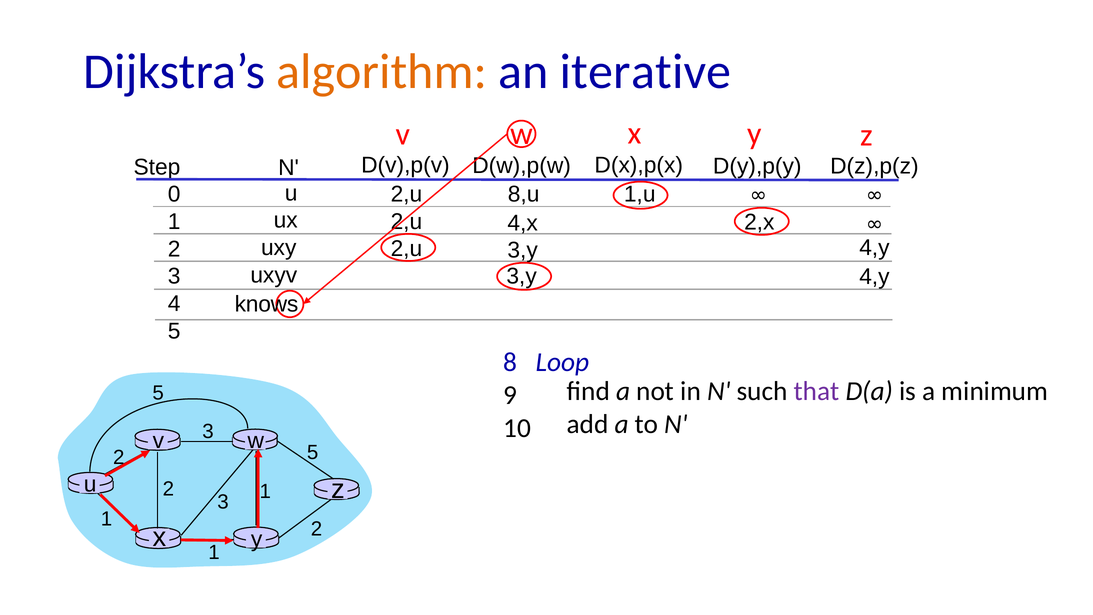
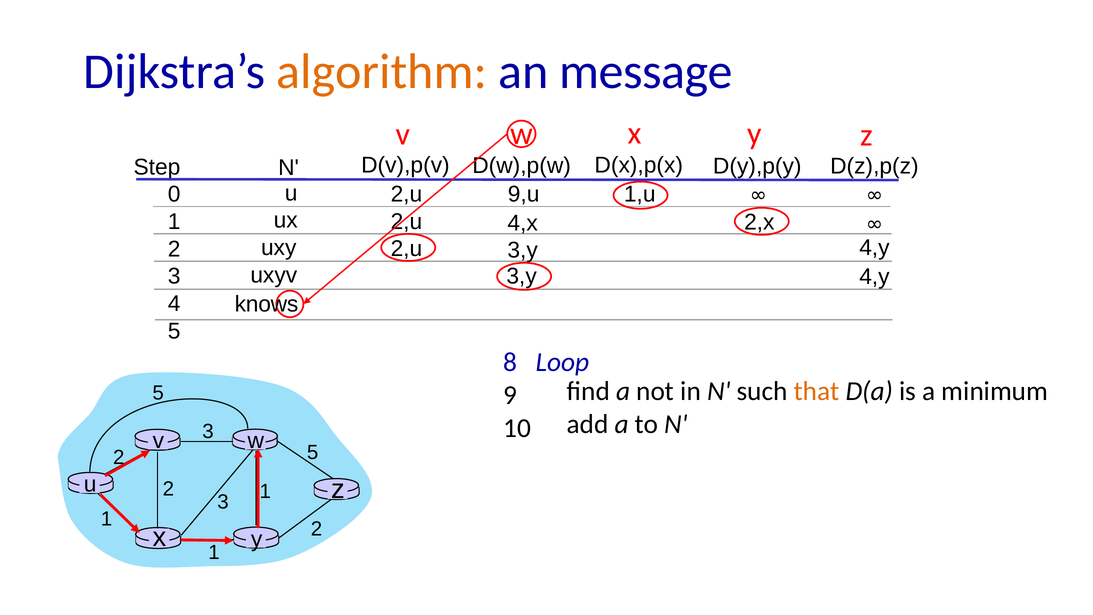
iterative: iterative -> message
8,u: 8,u -> 9,u
that colour: purple -> orange
